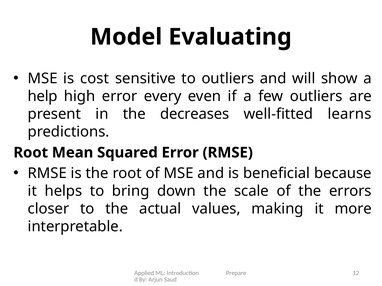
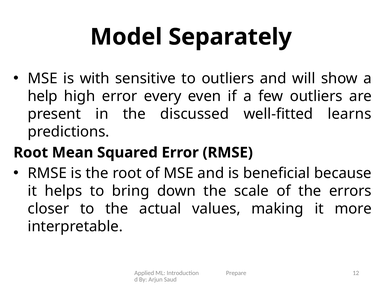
Evaluating: Evaluating -> Separately
cost: cost -> with
decreases: decreases -> discussed
